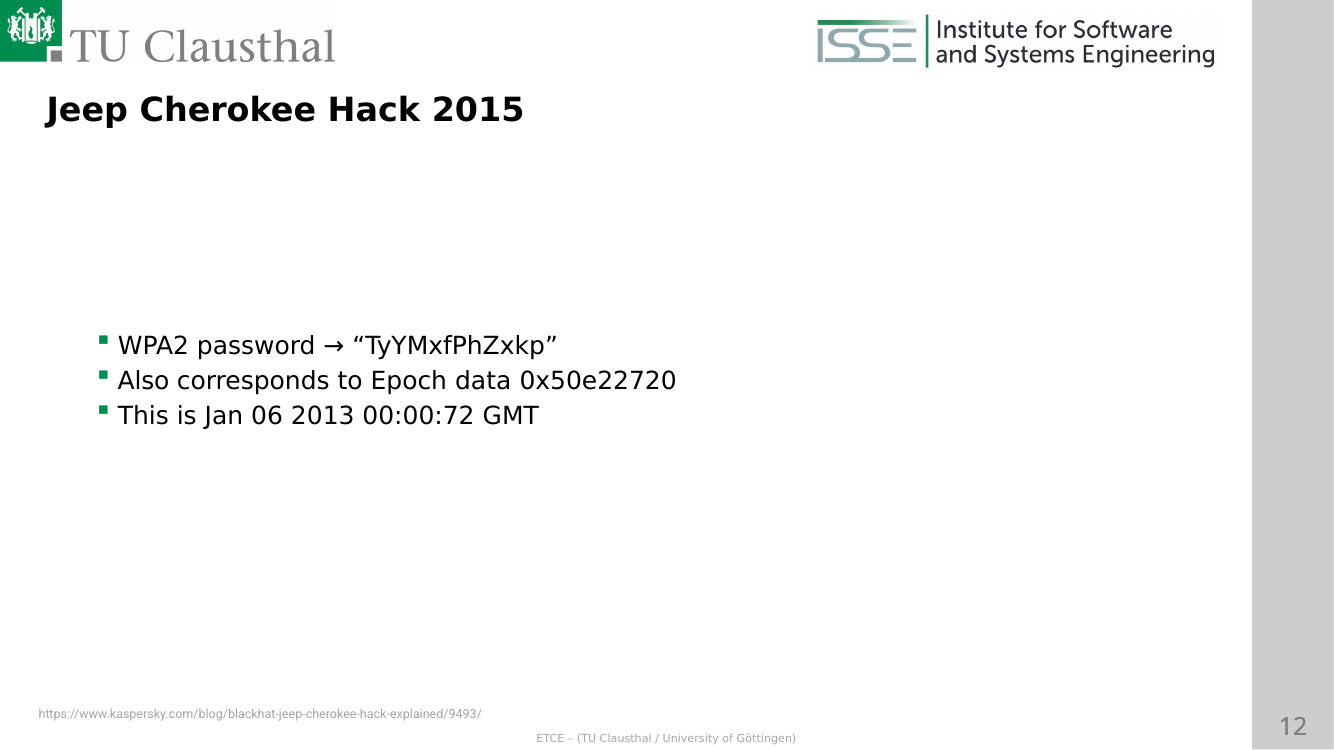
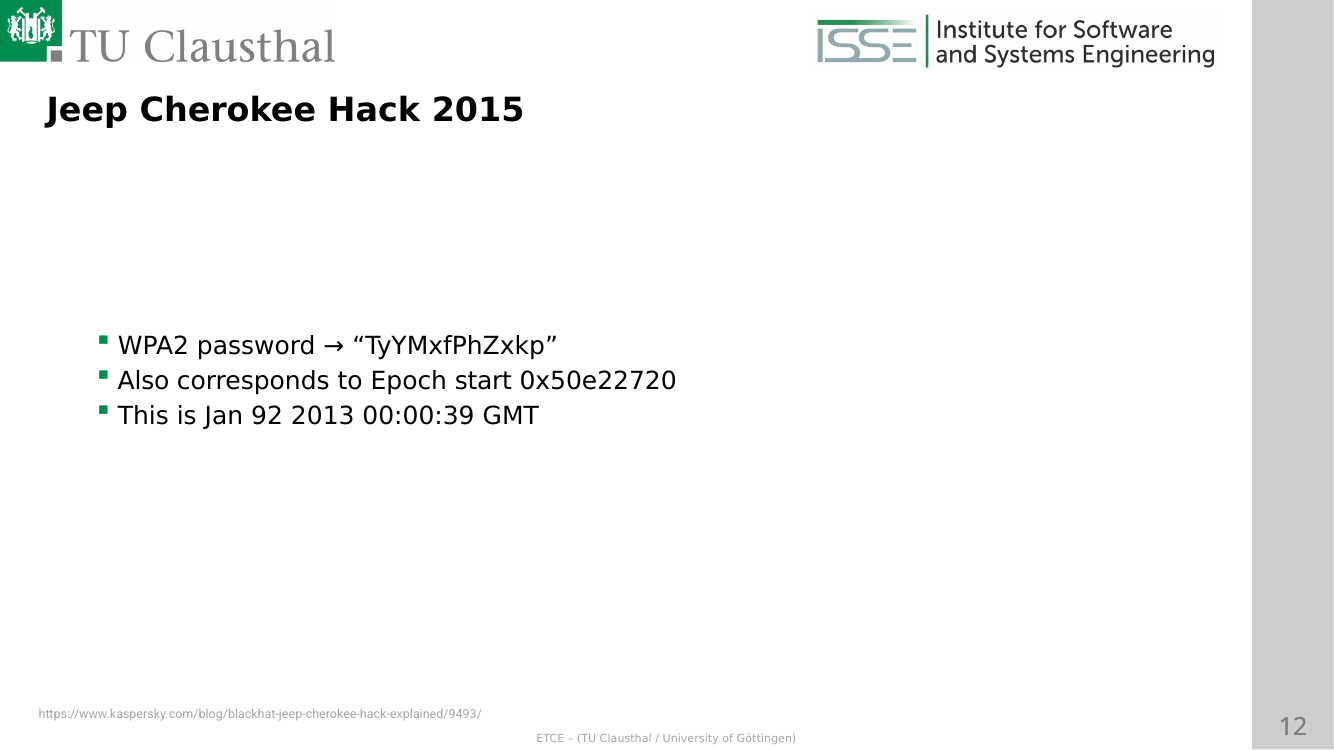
data: data -> start
06: 06 -> 92
00:00:72: 00:00:72 -> 00:00:39
